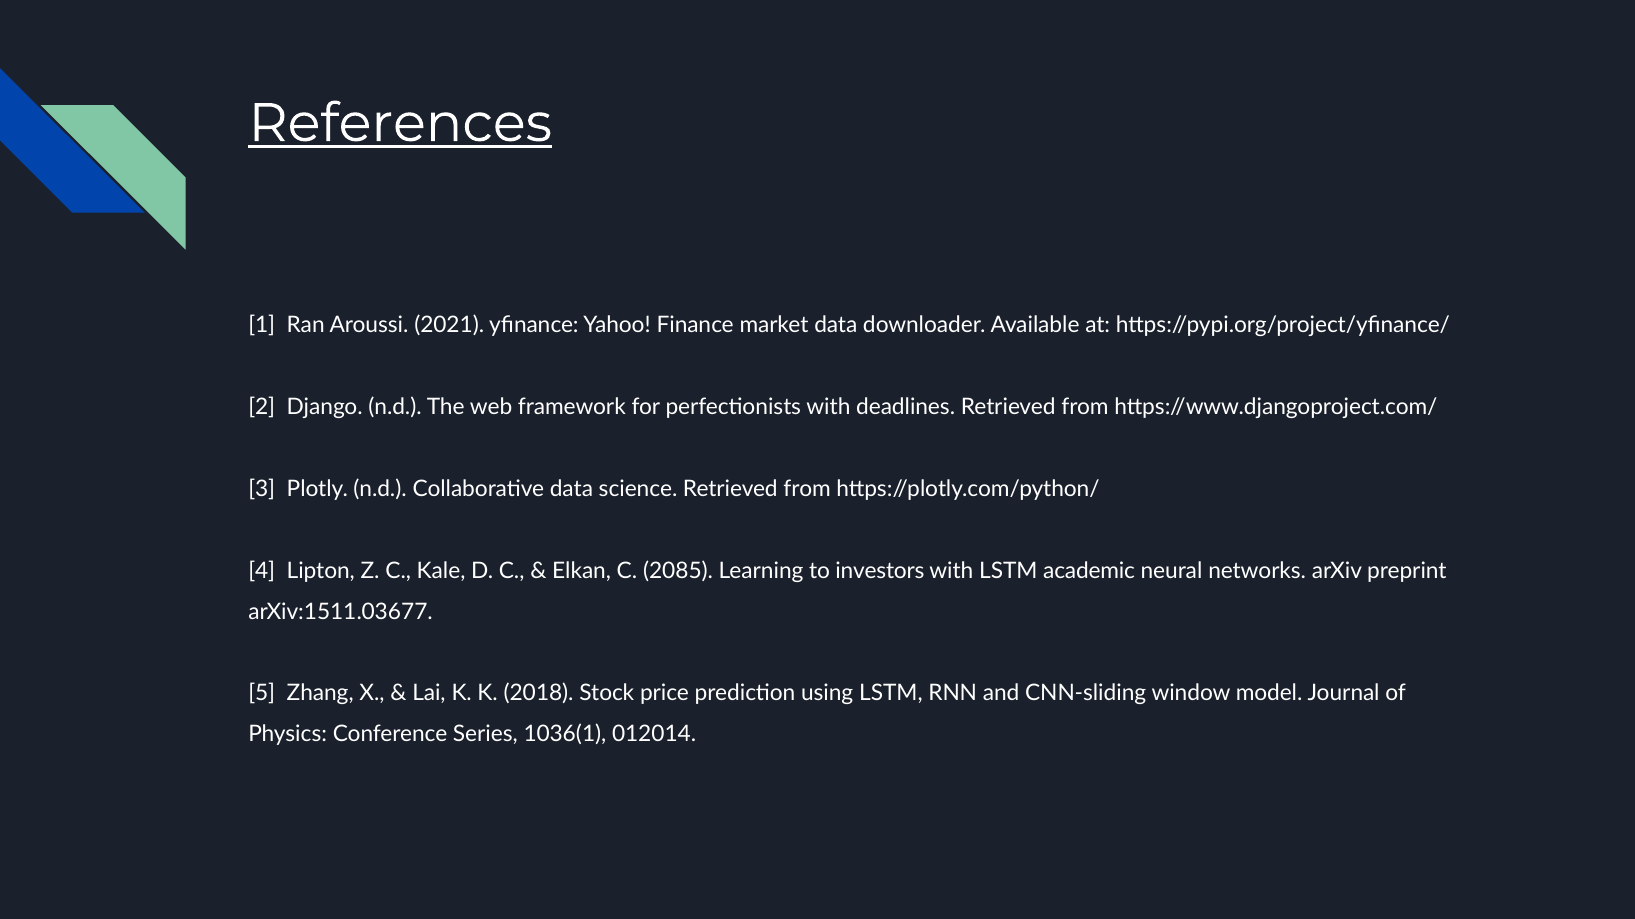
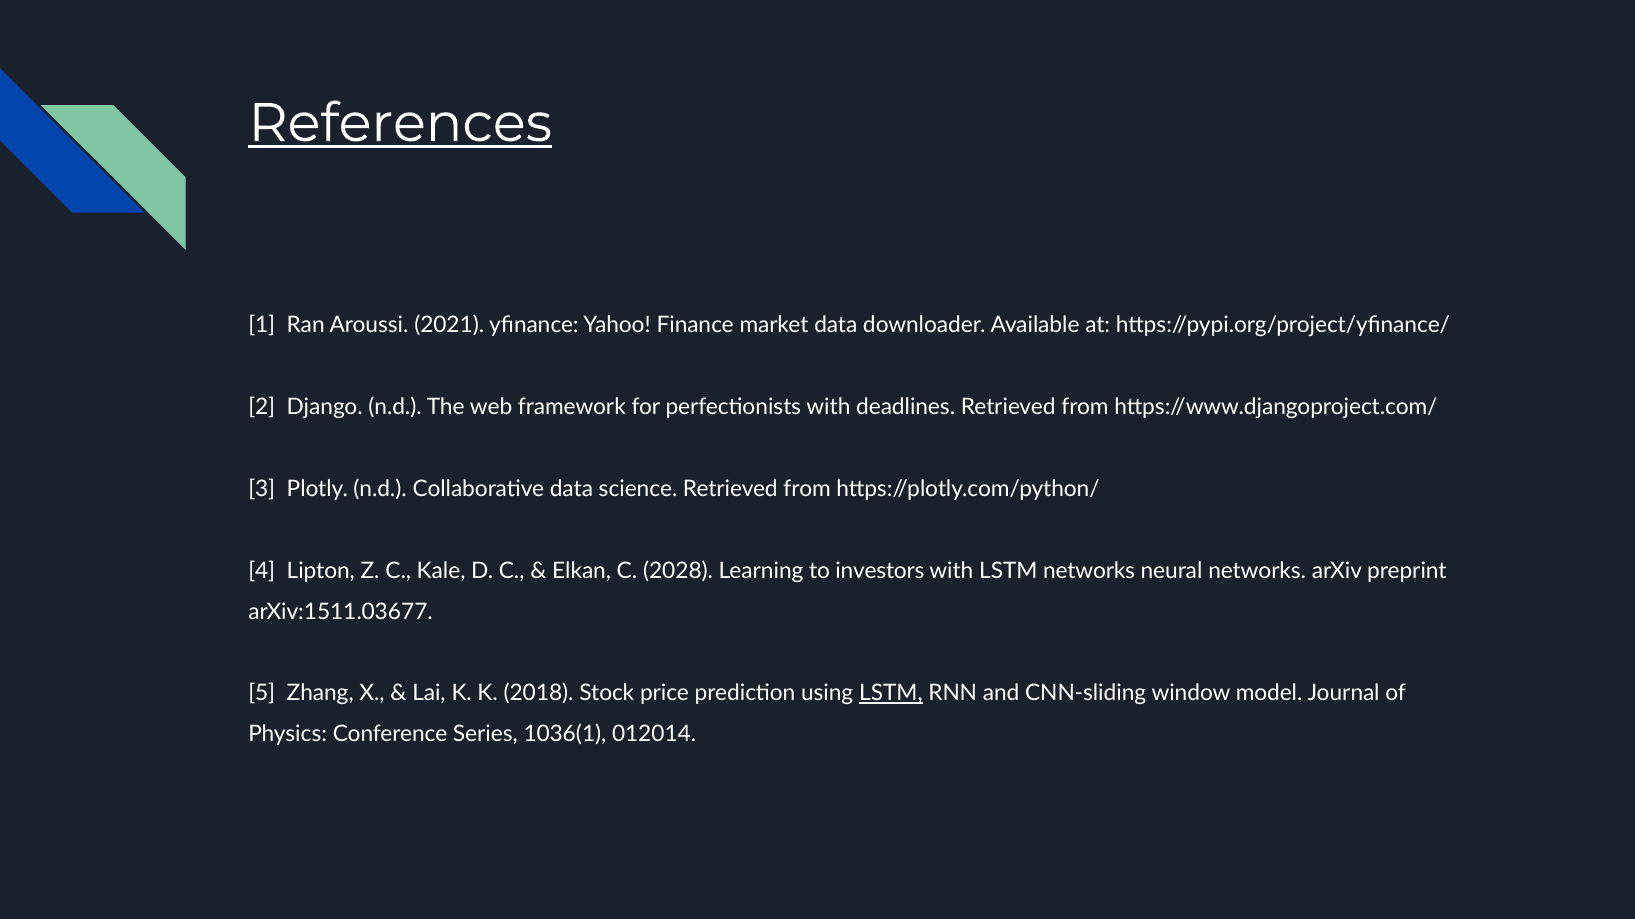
2085: 2085 -> 2028
LSTM academic: academic -> networks
LSTM at (891, 694) underline: none -> present
